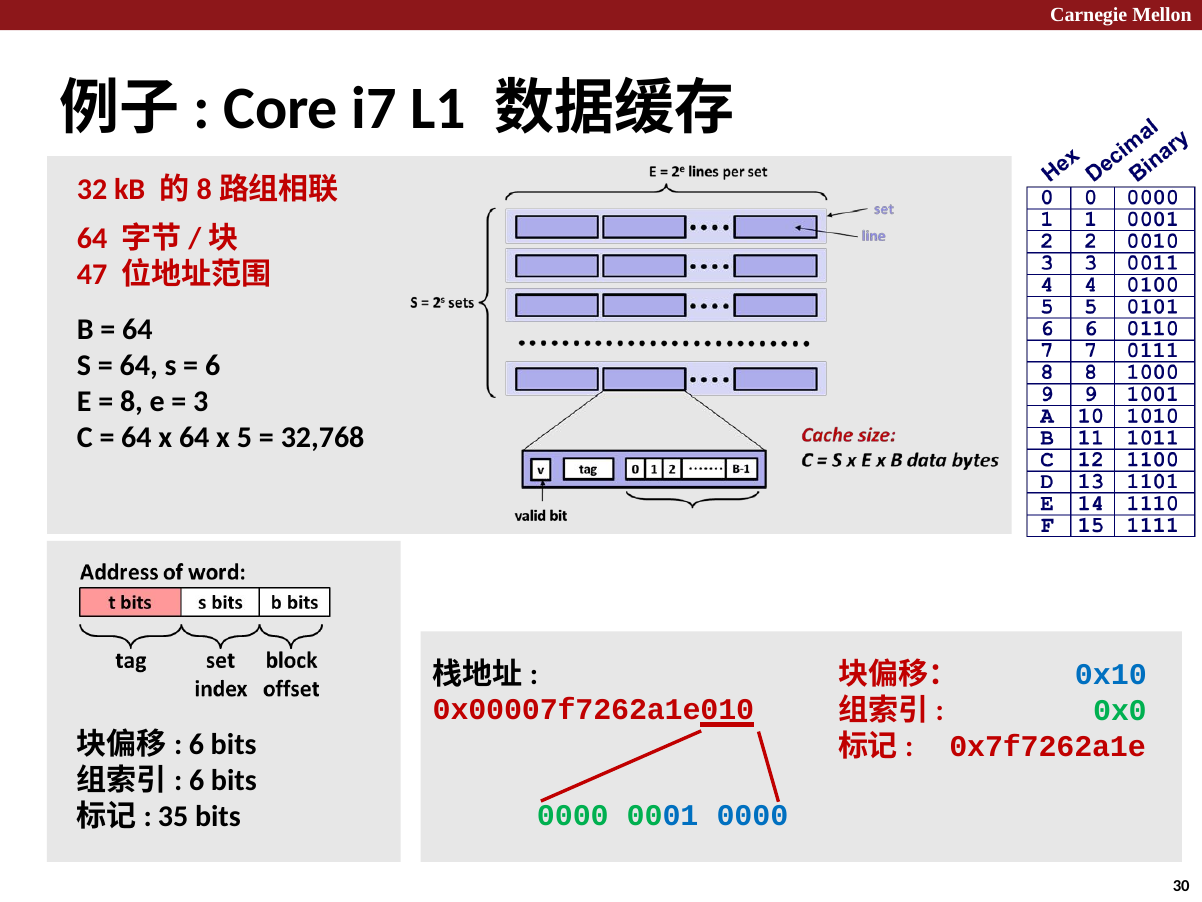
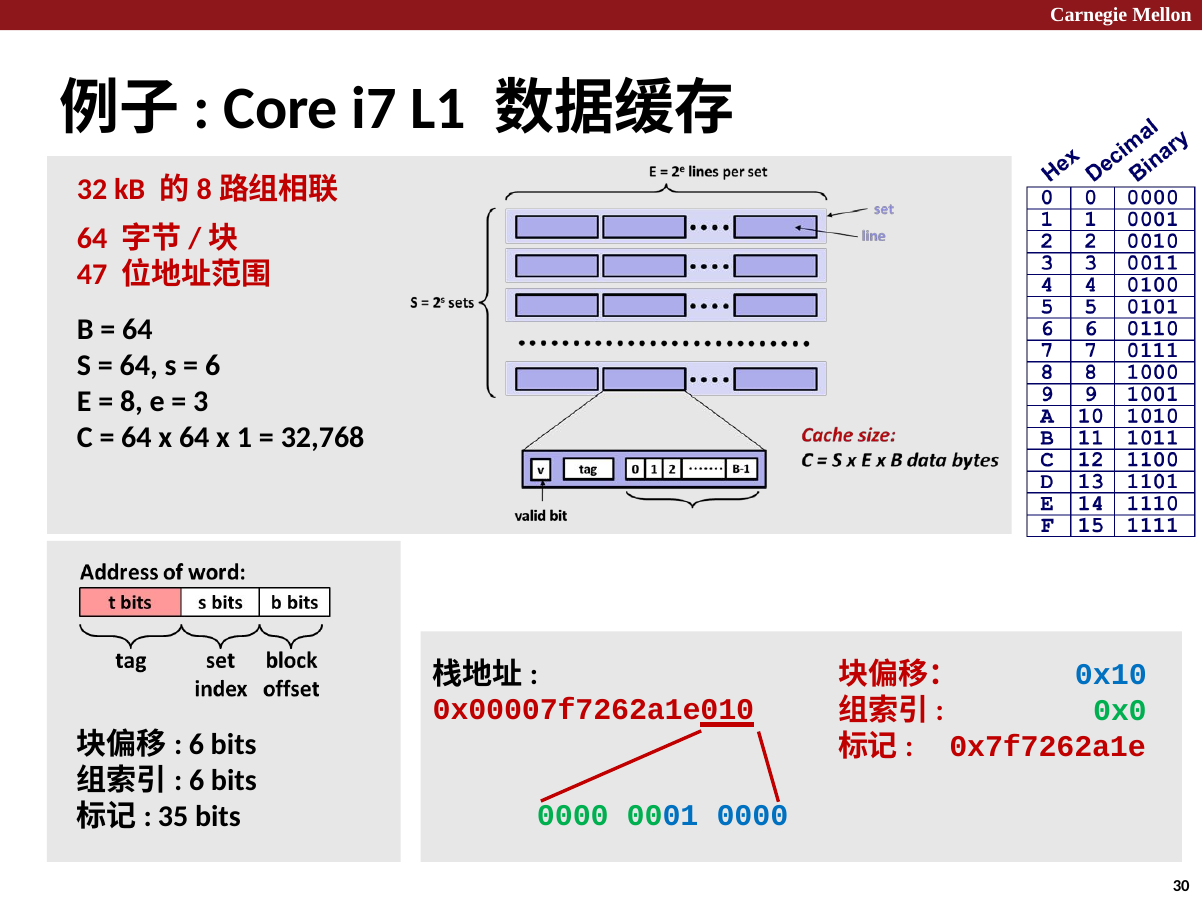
5: 5 -> 1
